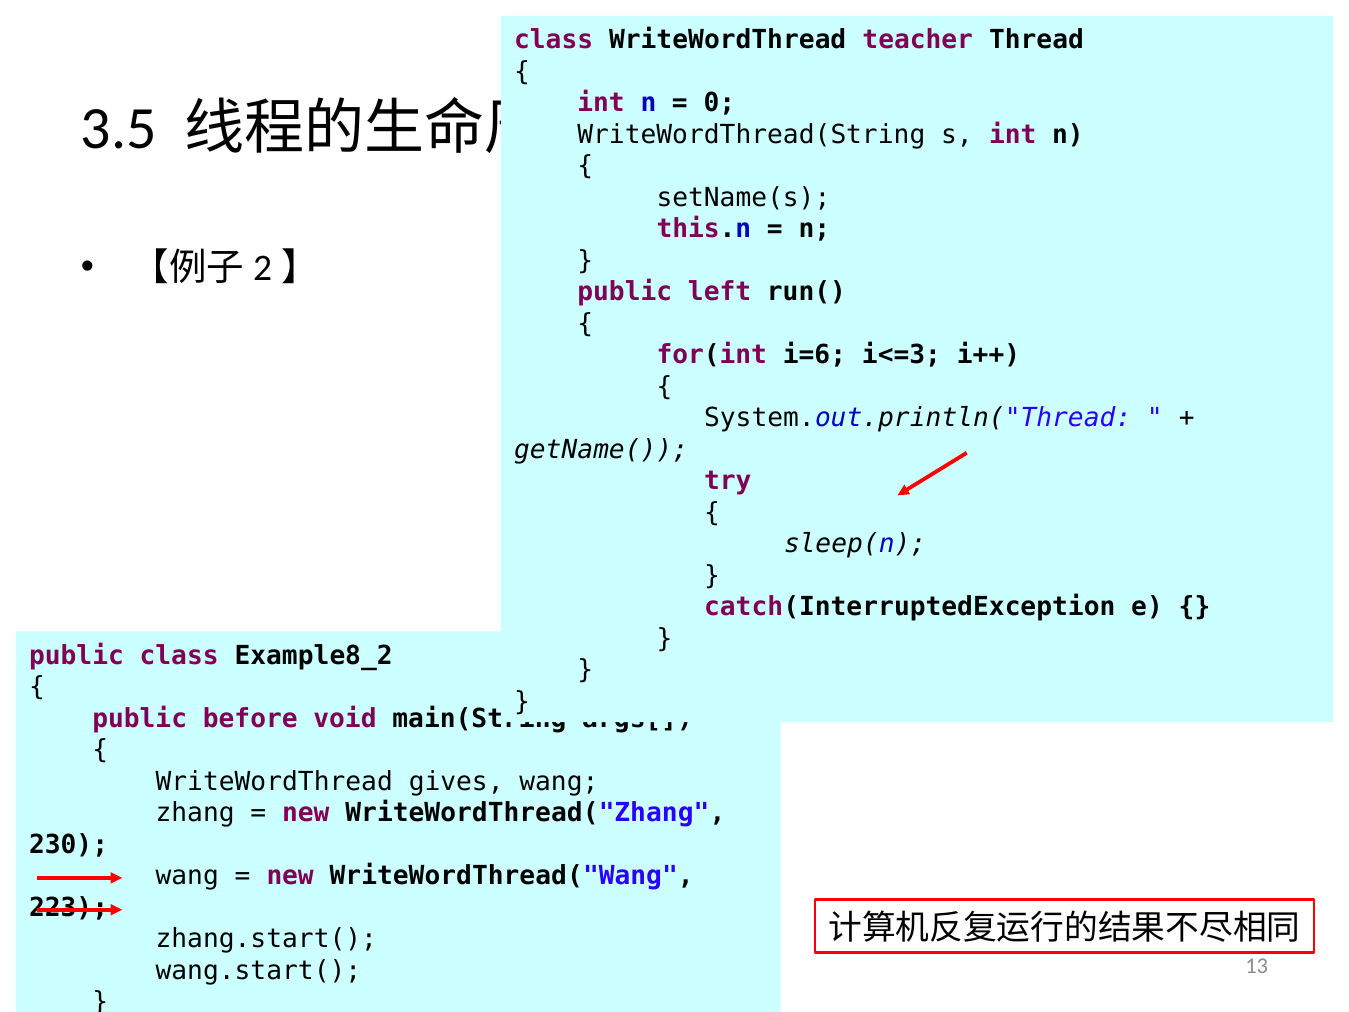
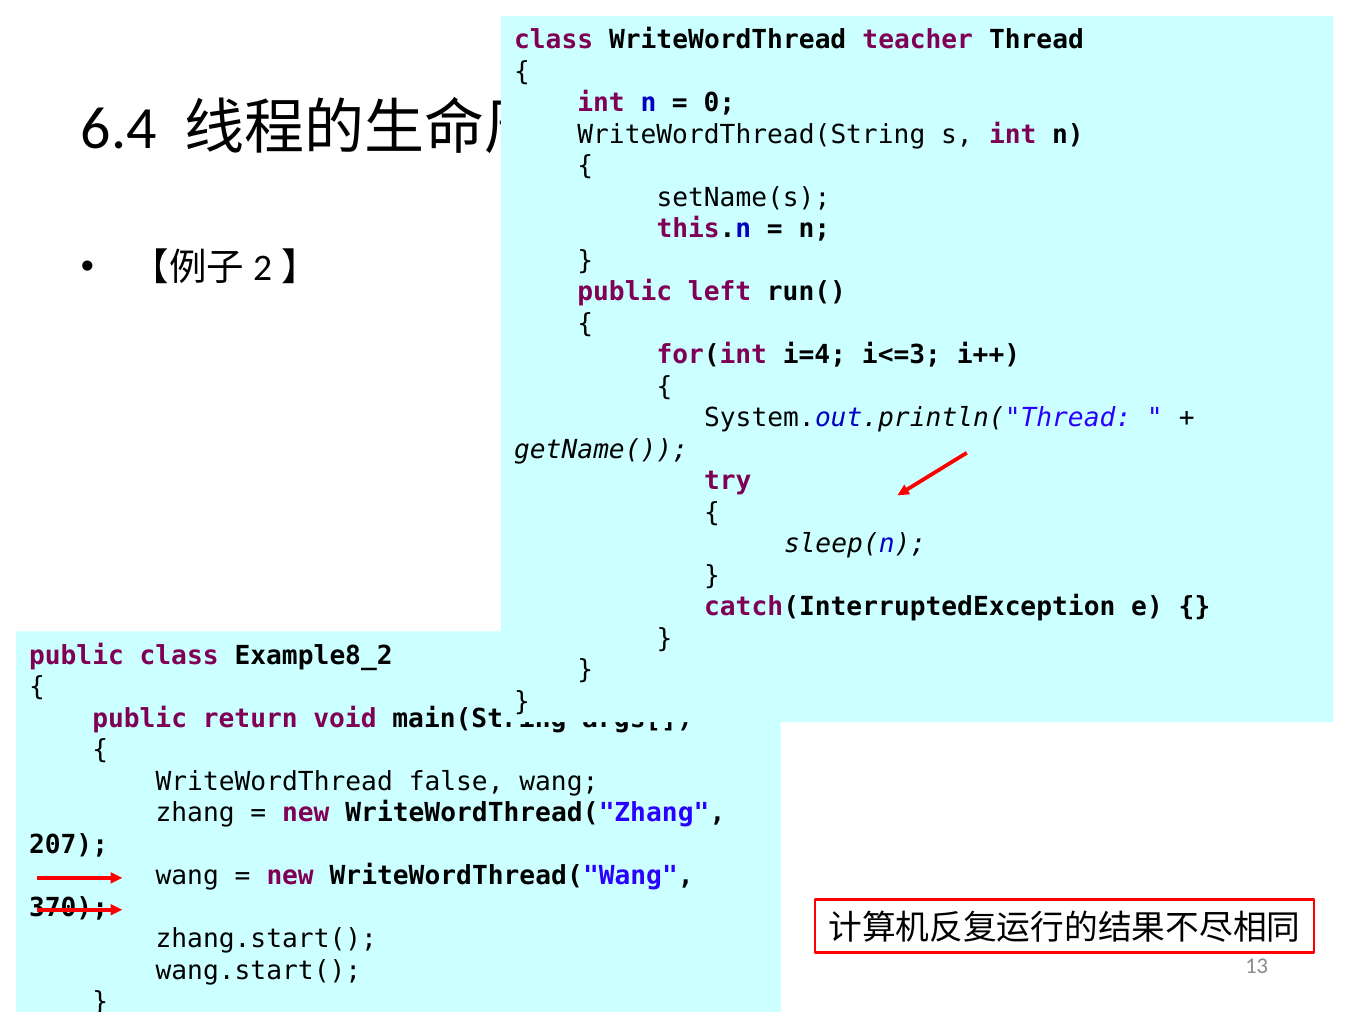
3.5: 3.5 -> 6.4
i=6: i=6 -> i=4
before: before -> return
gives: gives -> false
230: 230 -> 207
223: 223 -> 370
